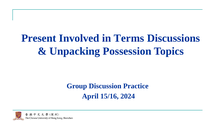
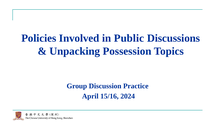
Present: Present -> Policies
Terms: Terms -> Public
